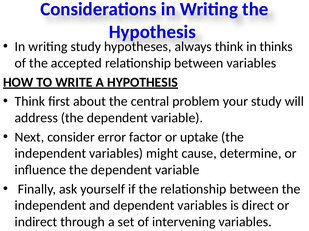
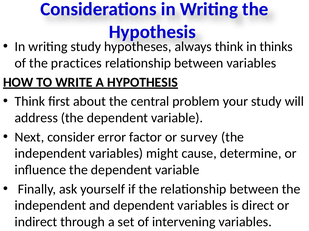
accepted: accepted -> practices
uptake: uptake -> survey
